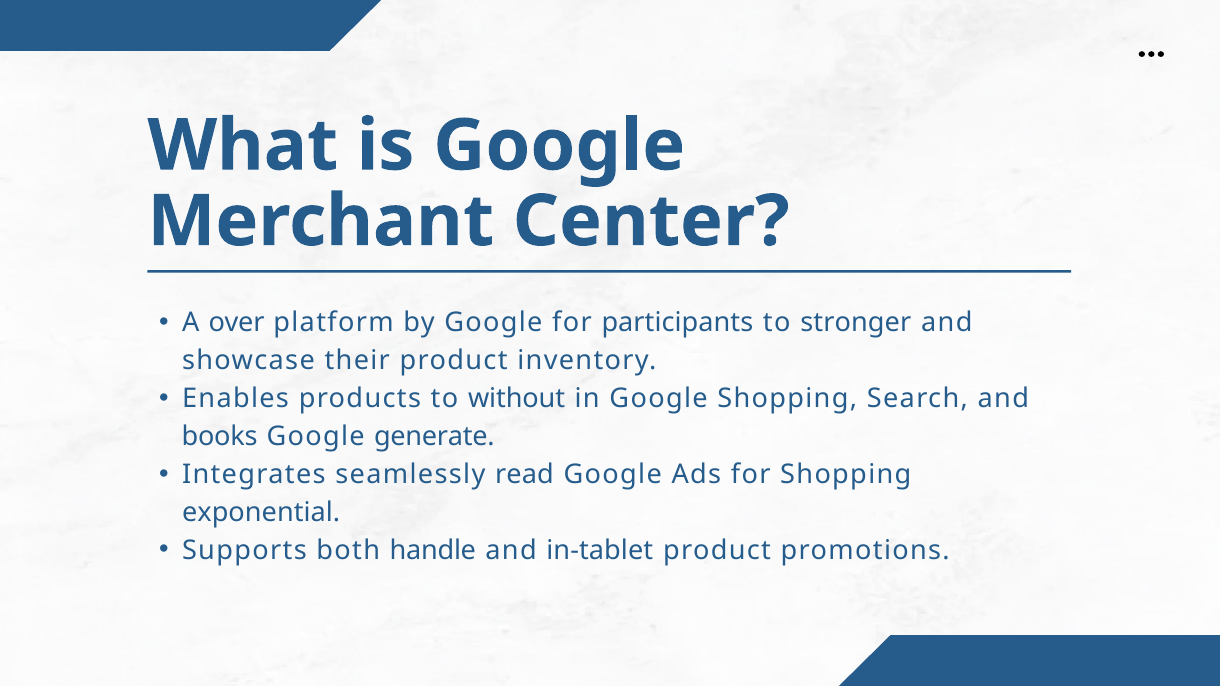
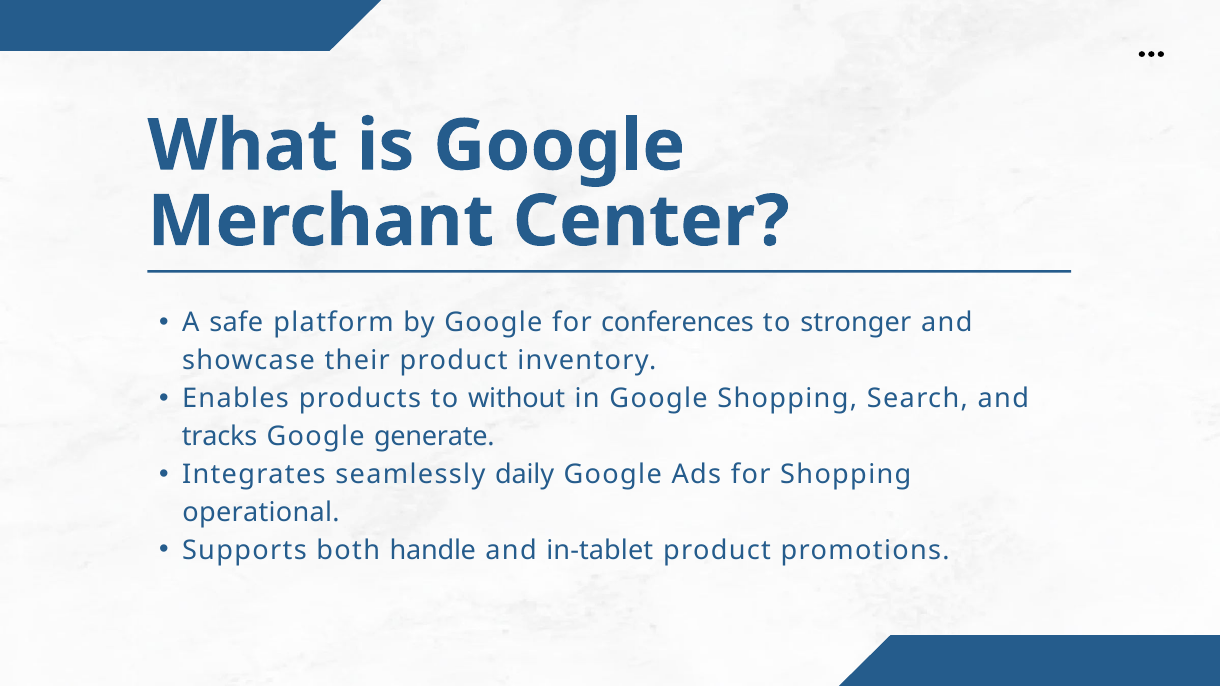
over: over -> safe
participants: participants -> conferences
books: books -> tracks
read: read -> daily
exponential: exponential -> operational
